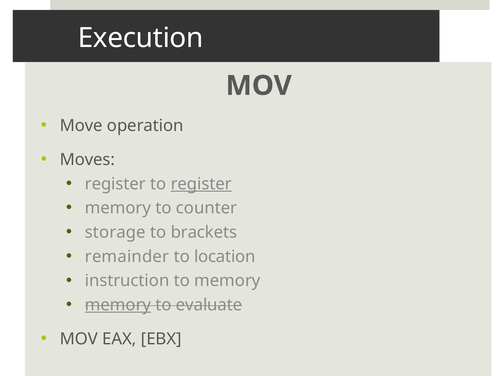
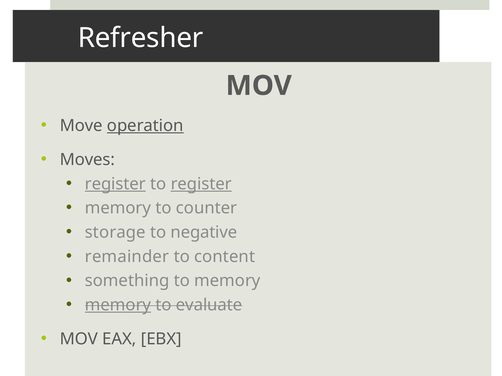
Execution: Execution -> Refresher
operation underline: none -> present
register at (115, 184) underline: none -> present
brackets: brackets -> negative
location: location -> content
instruction: instruction -> something
